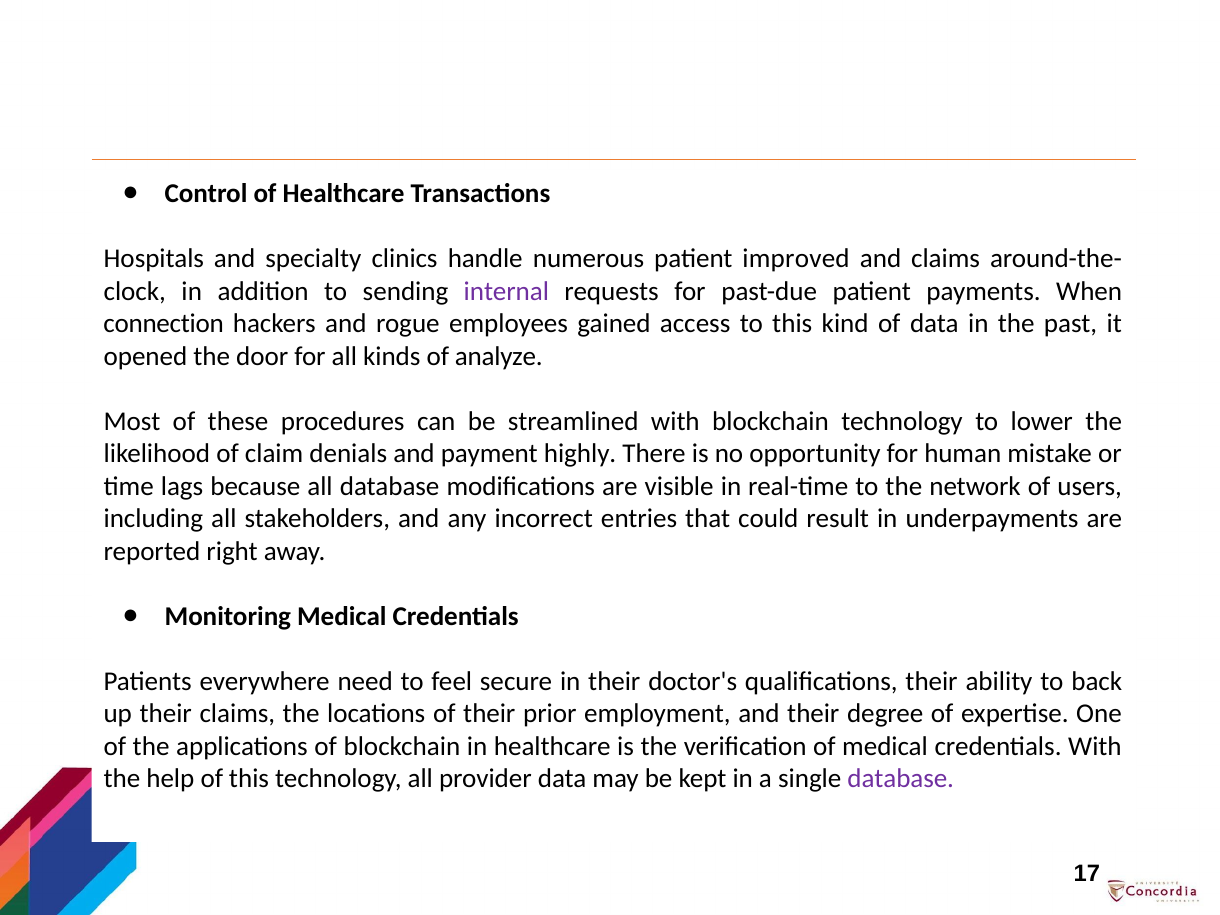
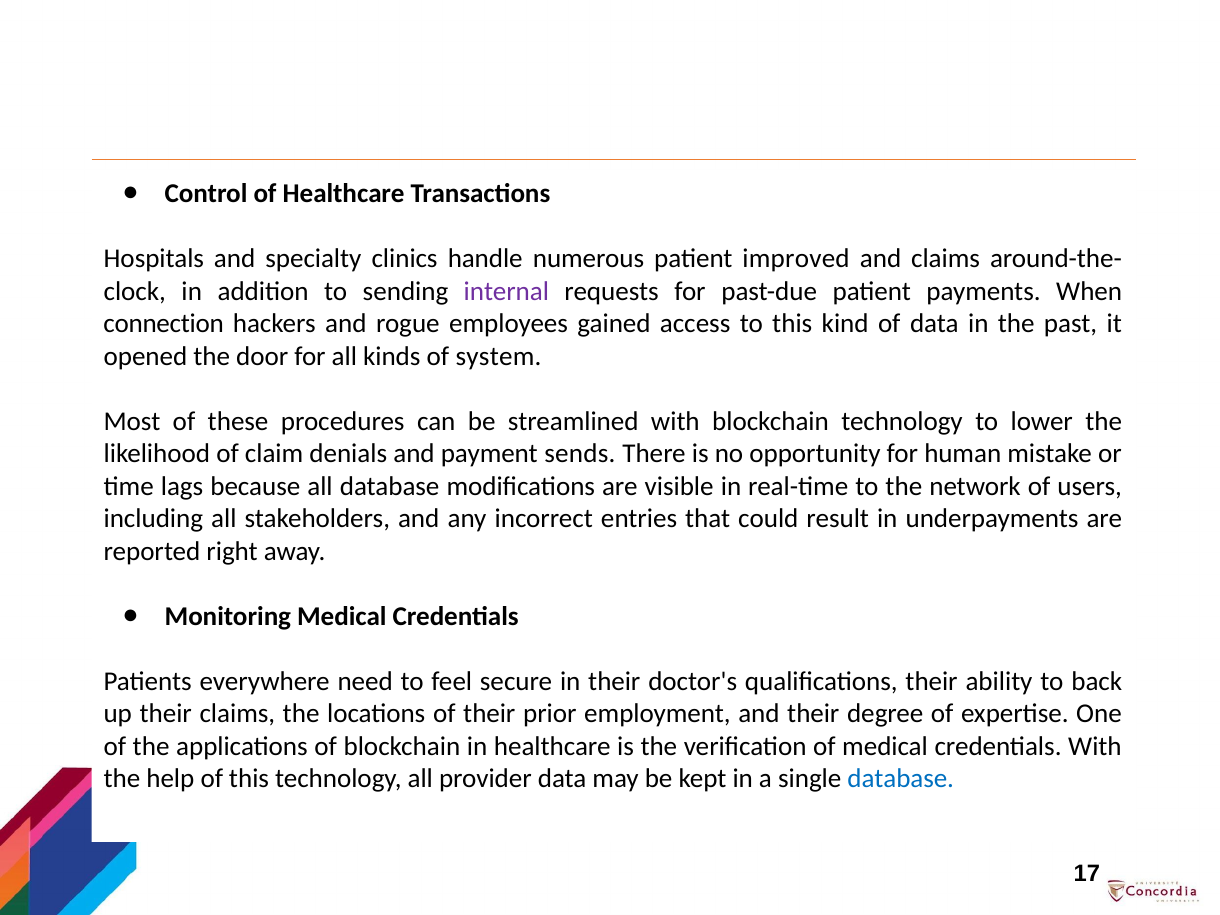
analyze: analyze -> system
highly: highly -> sends
database at (901, 779) colour: purple -> blue
